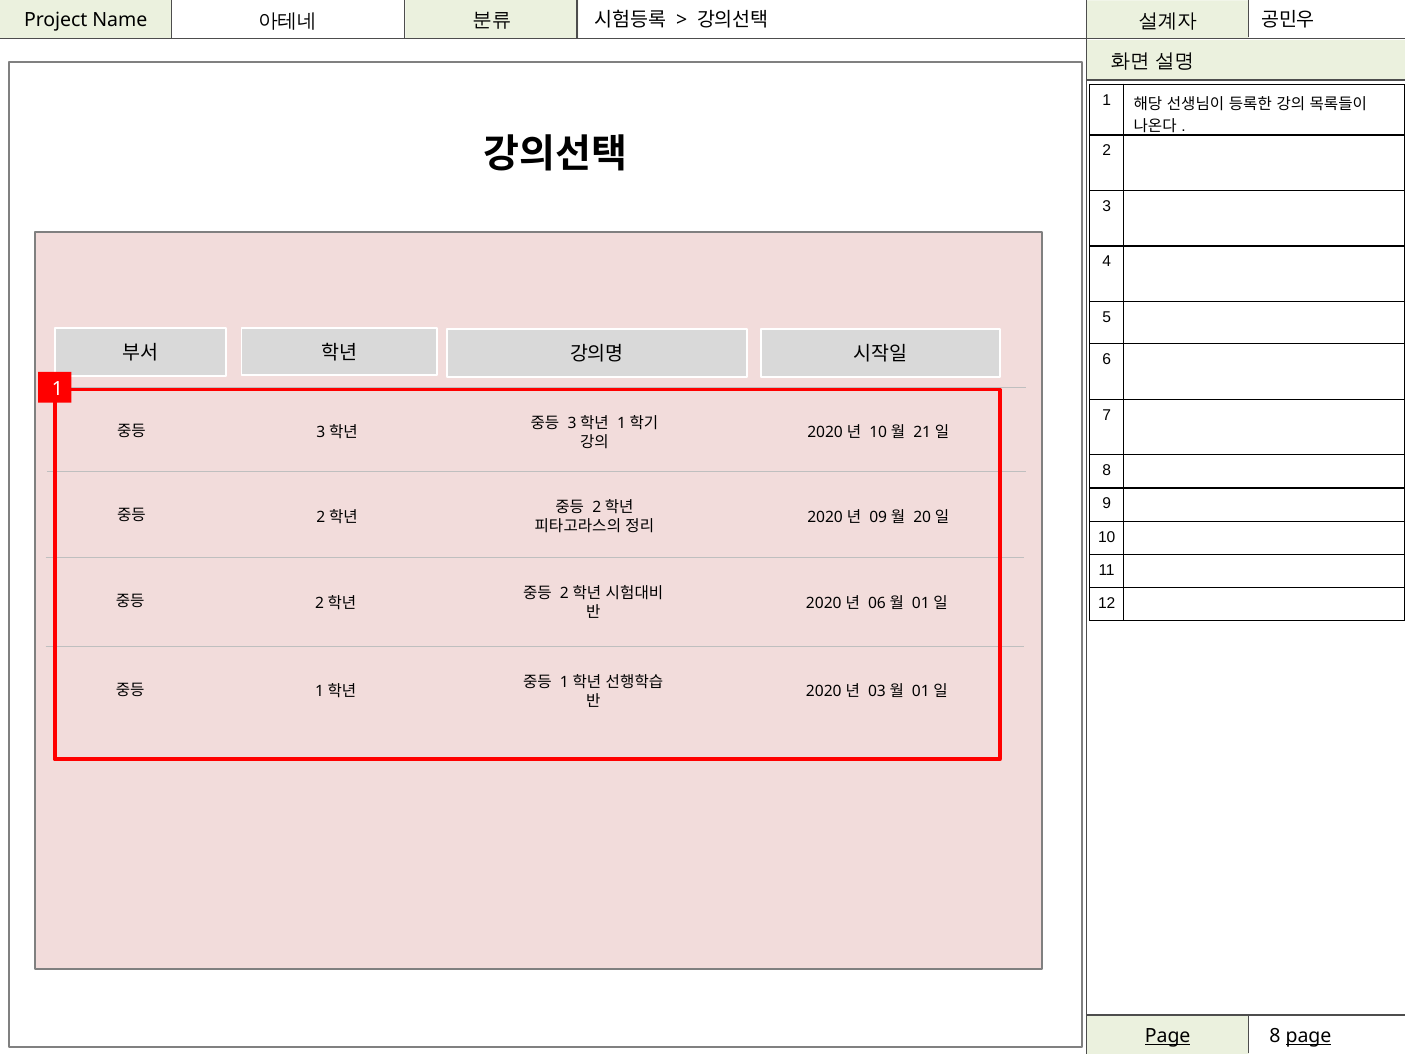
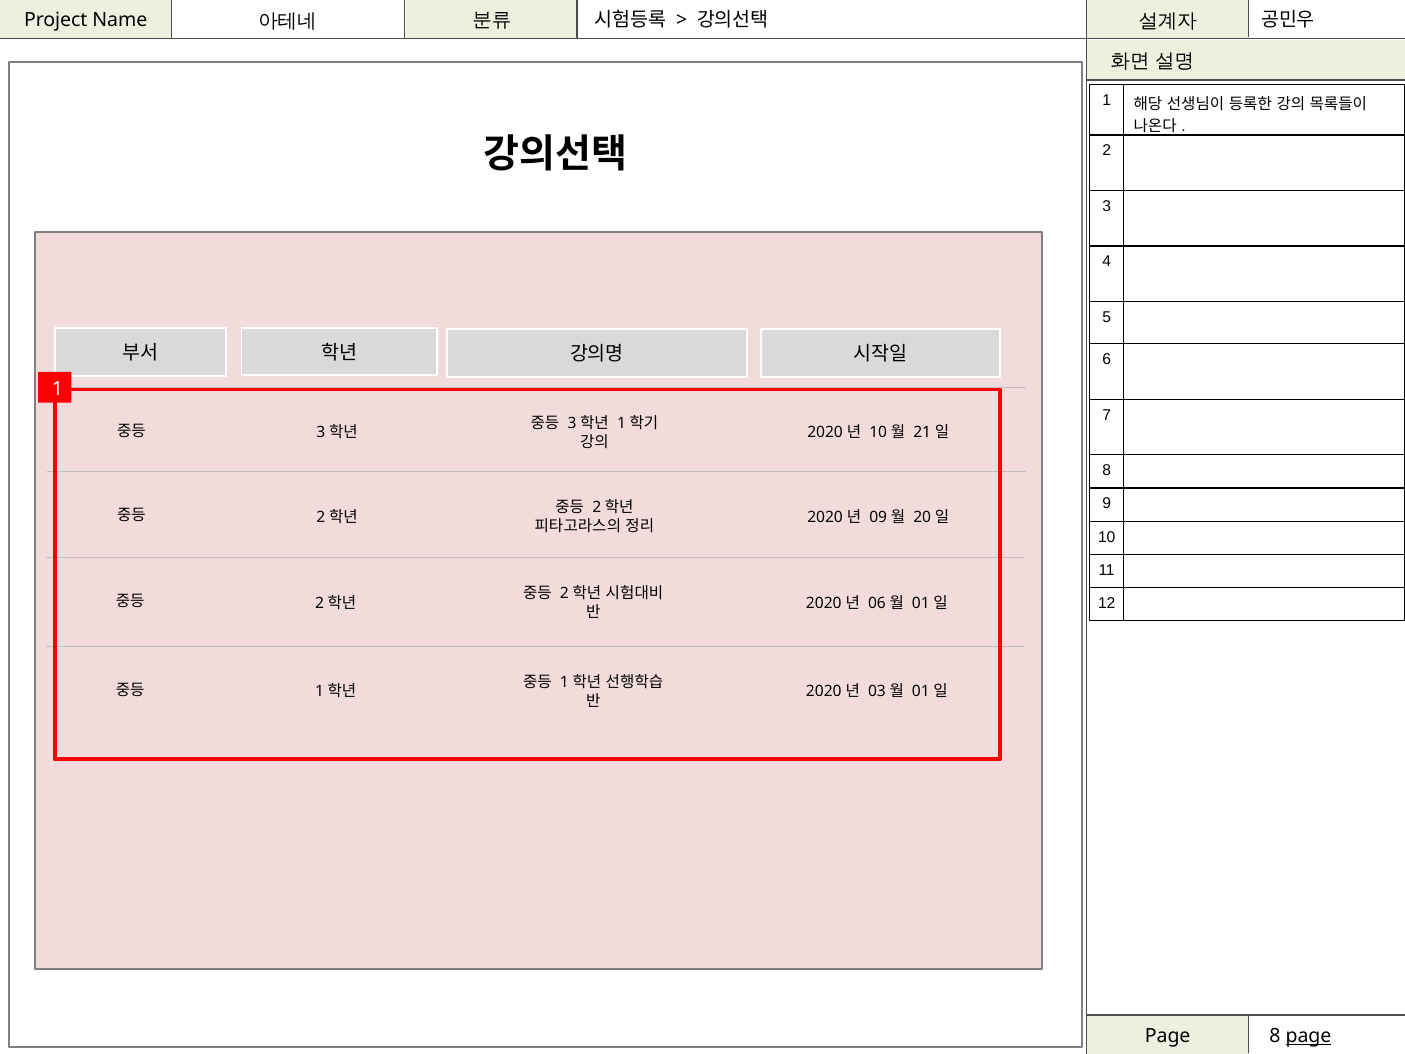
Page at (1168, 1036) underline: present -> none
